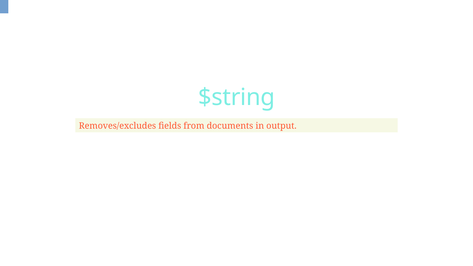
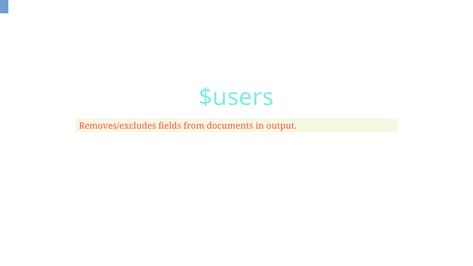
$string: $string -> $users
